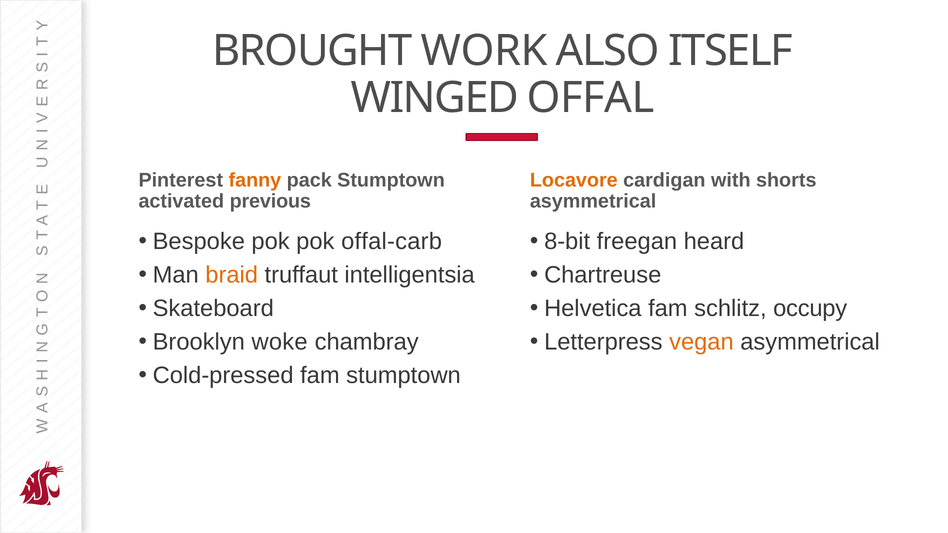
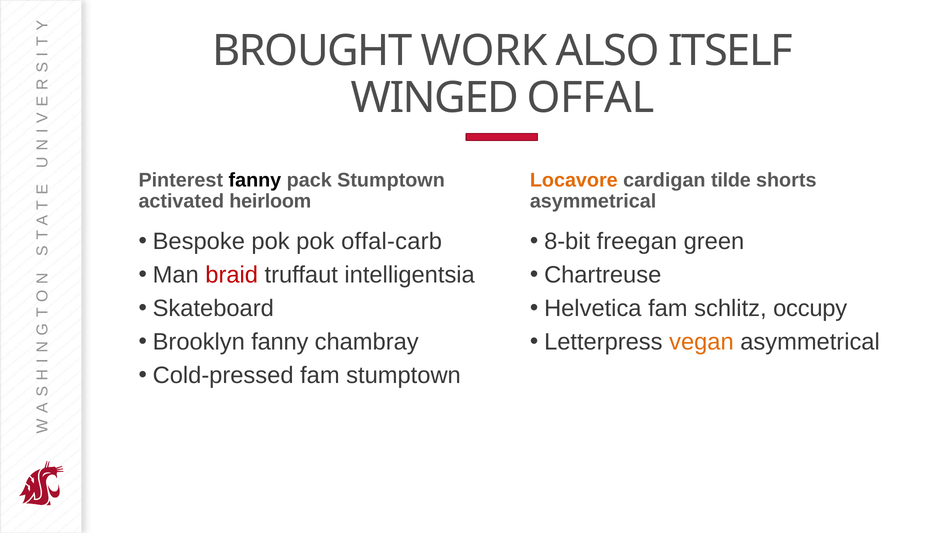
fanny at (255, 180) colour: orange -> black
with: with -> tilde
previous: previous -> heirloom
heard: heard -> green
braid colour: orange -> red
Brooklyn woke: woke -> fanny
